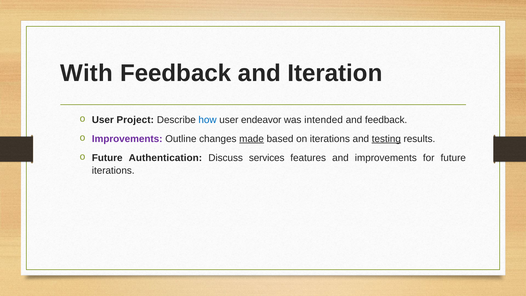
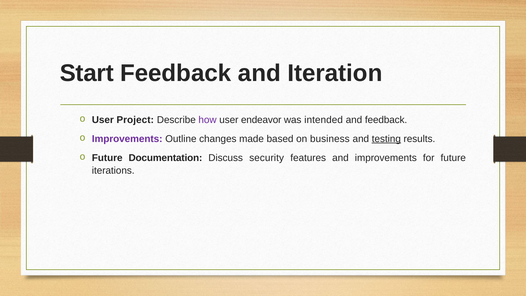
With: With -> Start
how colour: blue -> purple
made underline: present -> none
on iterations: iterations -> business
Authentication: Authentication -> Documentation
services: services -> security
